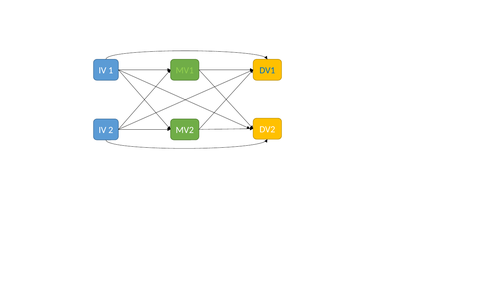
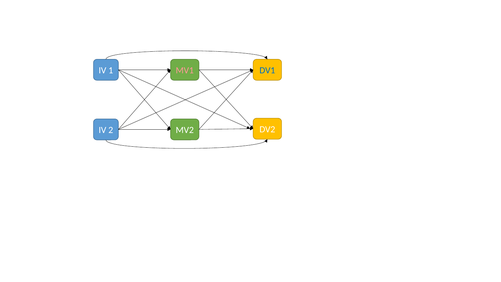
MV1 colour: light green -> pink
